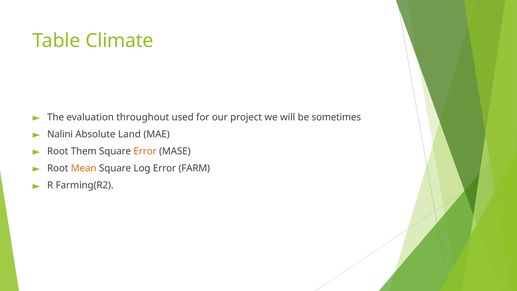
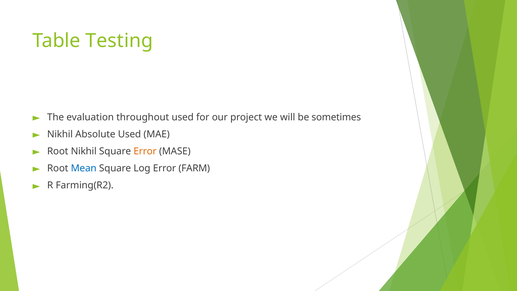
Climate: Climate -> Testing
Nalini at (60, 134): Nalini -> Nikhil
Absolute Land: Land -> Used
Root Them: Them -> Nikhil
Mean colour: orange -> blue
